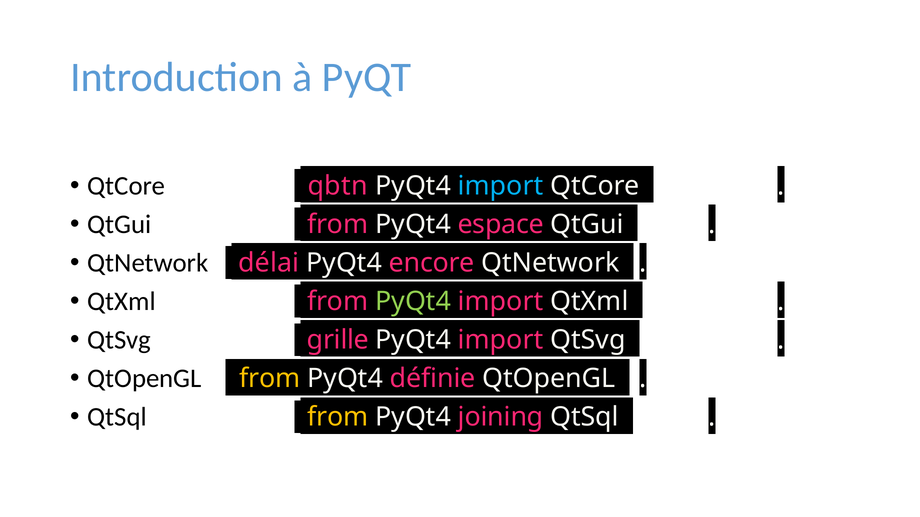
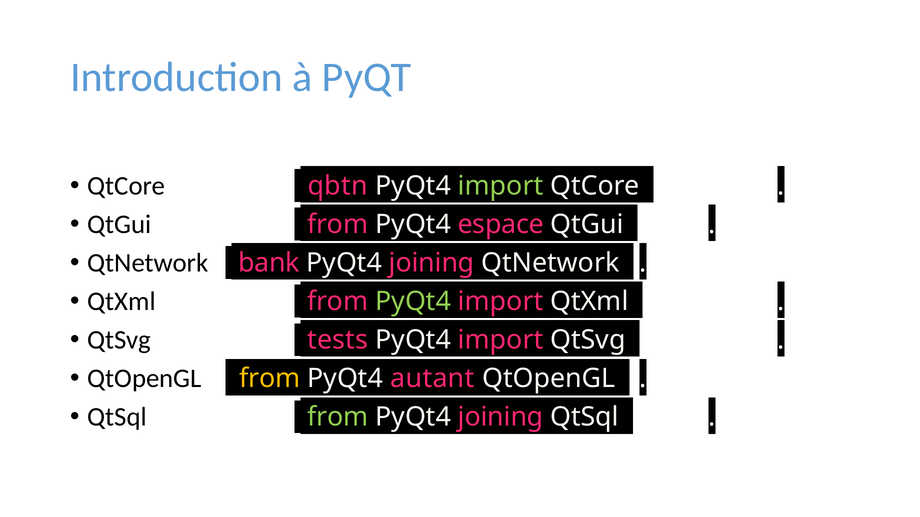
import at (501, 186) colour: light blue -> light green
délai: délai -> bank
encore at (432, 263): encore -> joining
grille: grille -> tests
définie: définie -> autant
from at (338, 417) colour: yellow -> light green
